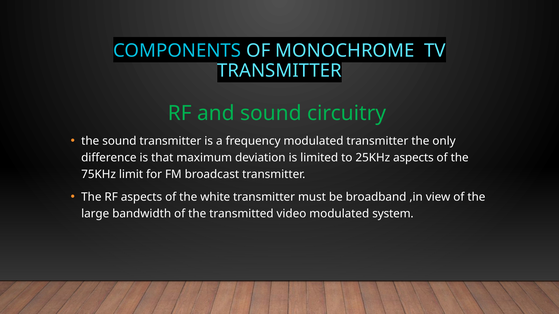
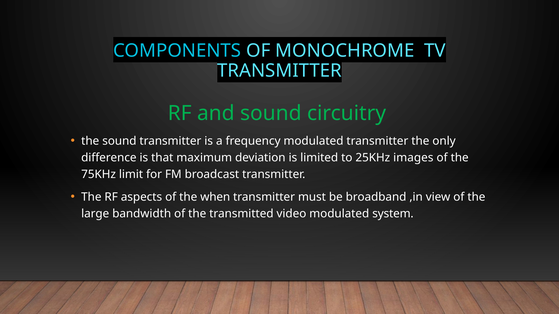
25KHz aspects: aspects -> images
white: white -> when
